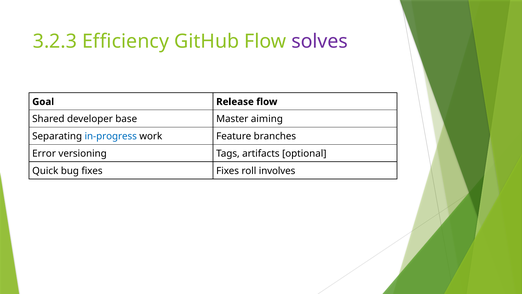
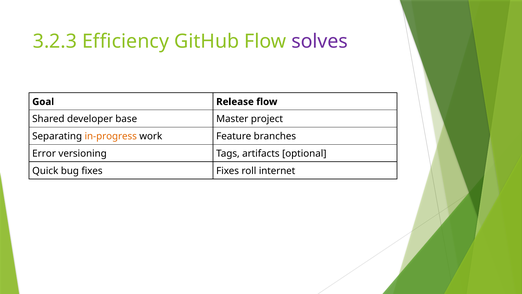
aiming: aiming -> project
in-progress colour: blue -> orange
involves: involves -> internet
